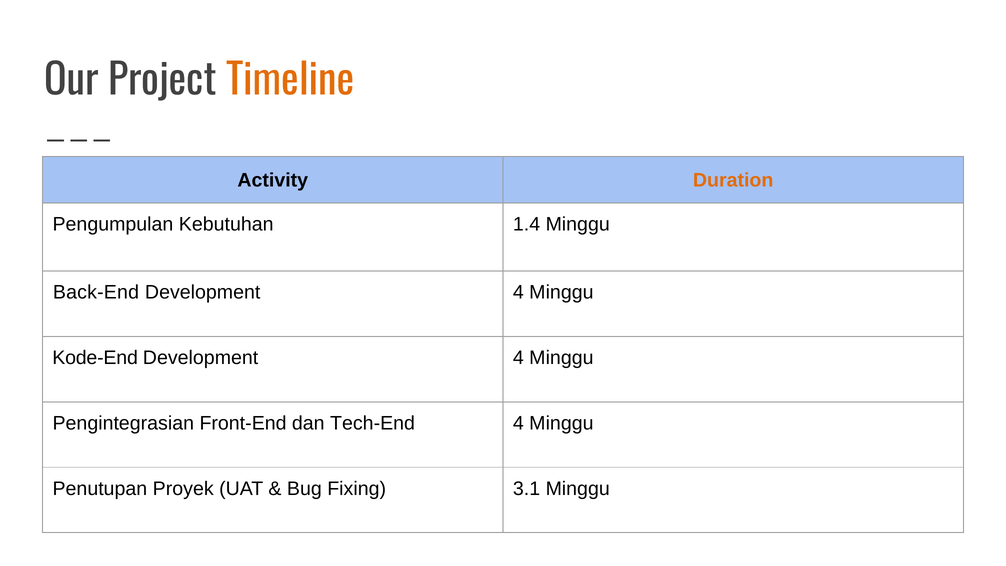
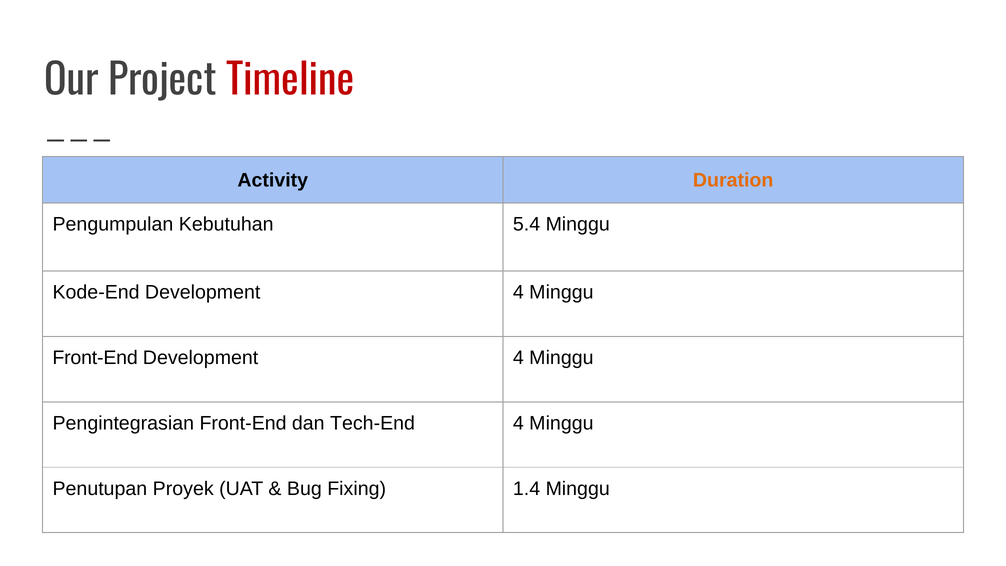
Timeline colour: orange -> red
1.4: 1.4 -> 5.4
Back-End: Back-End -> Kode-End
Kode-End at (95, 358): Kode-End -> Front-End
3.1: 3.1 -> 1.4
